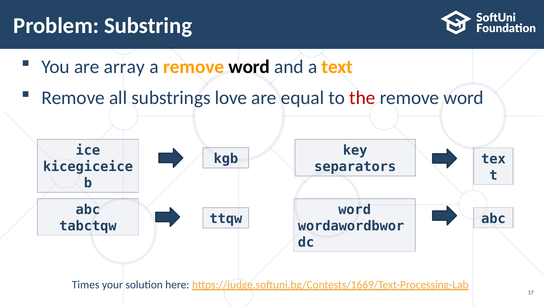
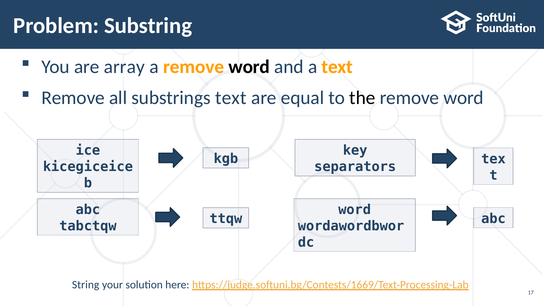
substrings love: love -> text
the colour: red -> black
Times: Times -> String
